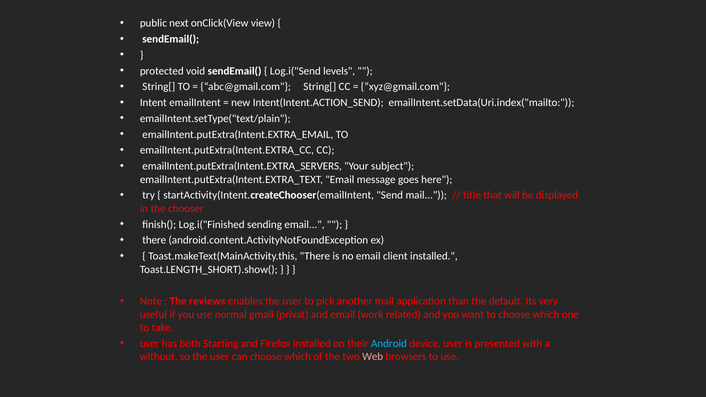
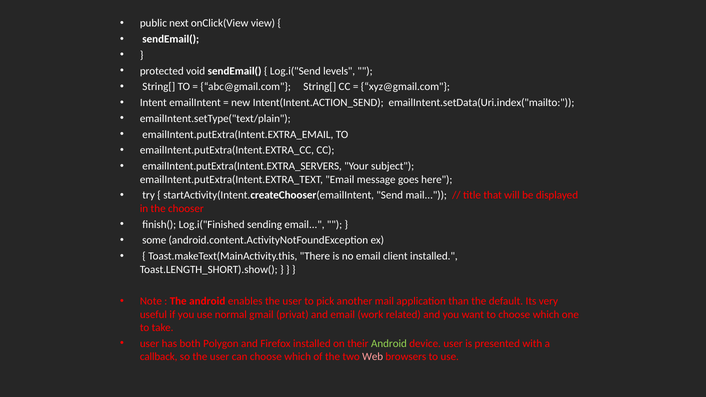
there at (154, 240): there -> some
The reviews: reviews -> android
Starting: Starting -> Polygon
Android at (389, 344) colour: light blue -> light green
without: without -> callback
